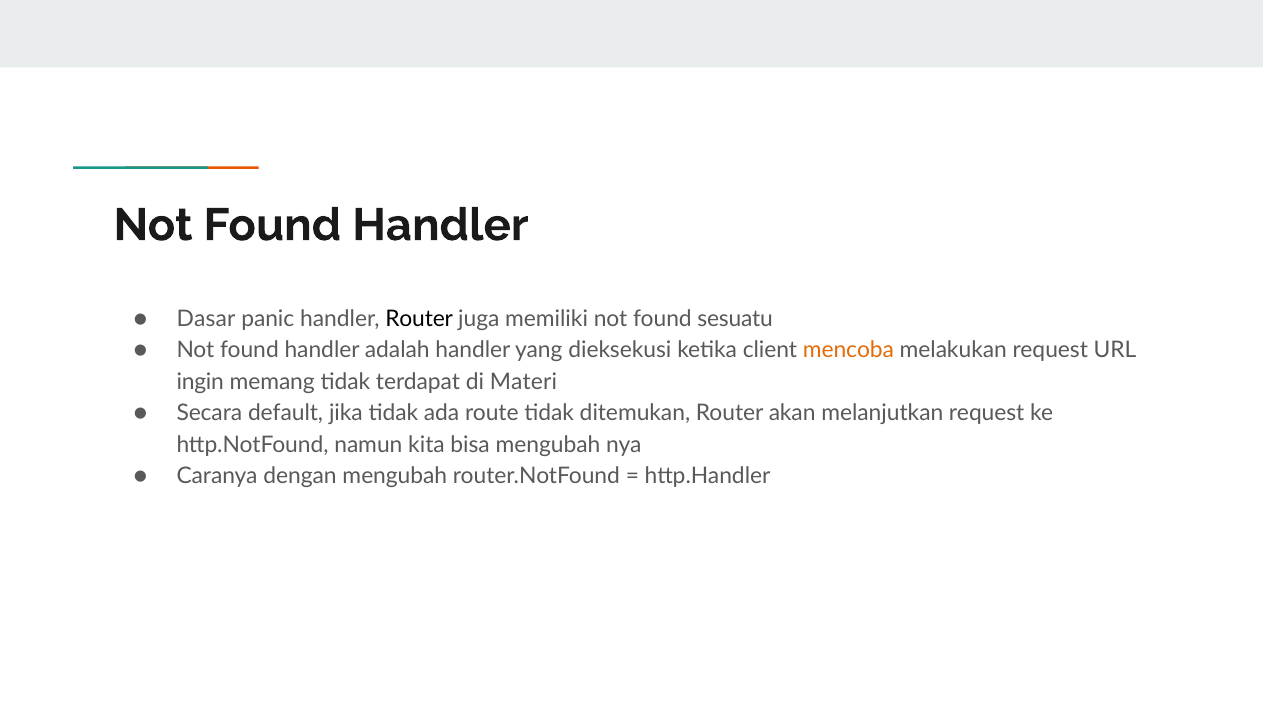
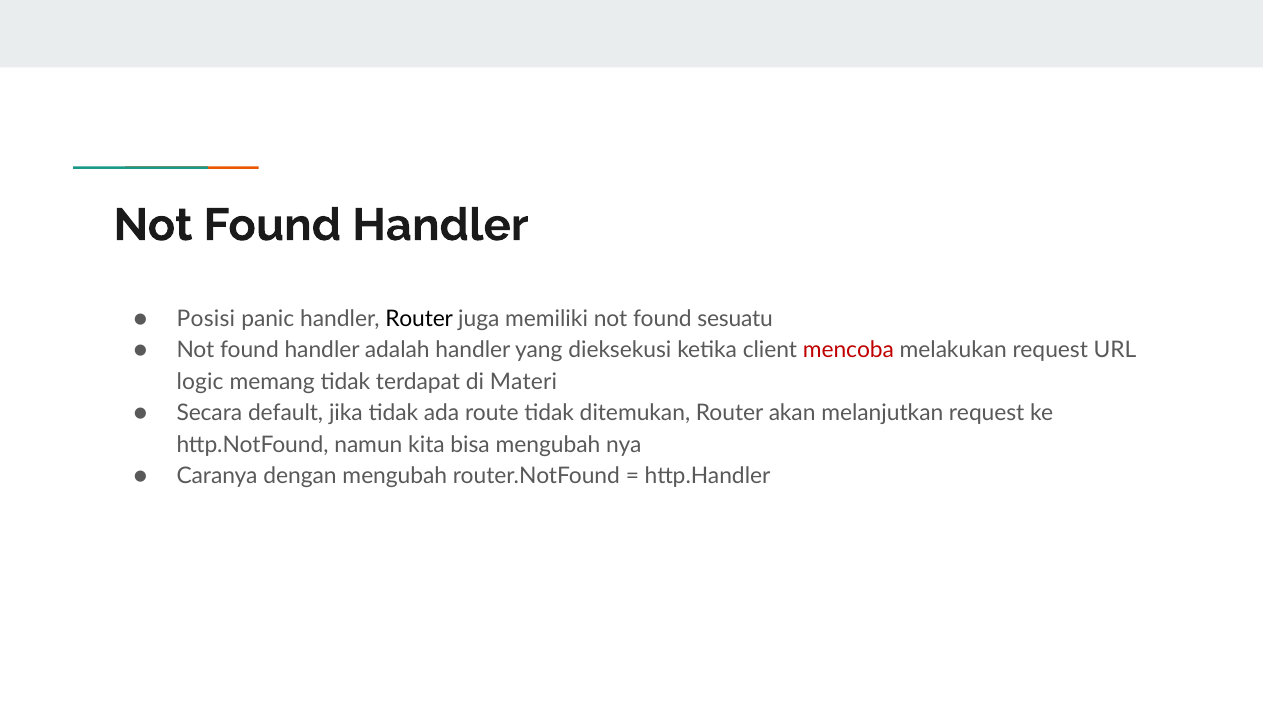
Dasar: Dasar -> Posisi
mencoba colour: orange -> red
ingin: ingin -> logic
